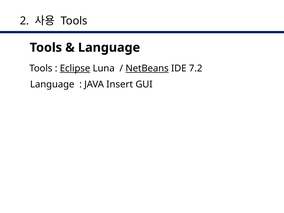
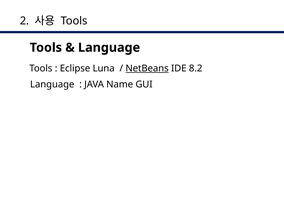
Eclipse underline: present -> none
7.2: 7.2 -> 8.2
Insert: Insert -> Name
